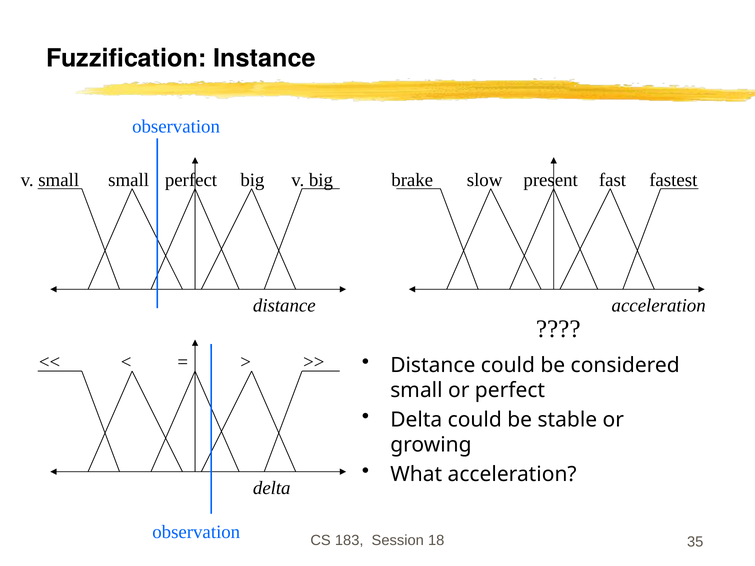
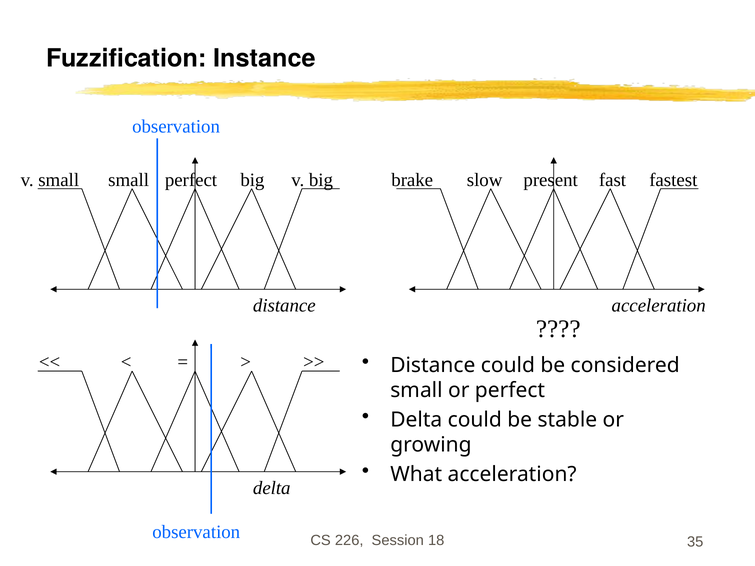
183: 183 -> 226
